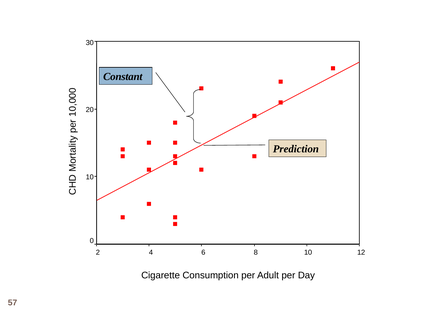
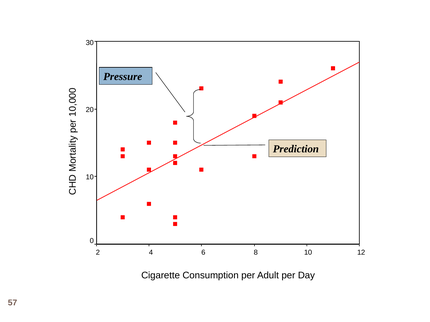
Constant: Constant -> Pressure
